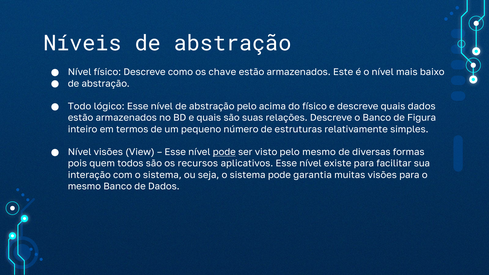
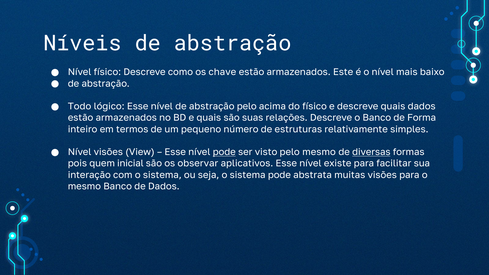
Figura: Figura -> Forma
diversas underline: none -> present
todos: todos -> inicial
recursos: recursos -> observar
garantia: garantia -> abstrata
